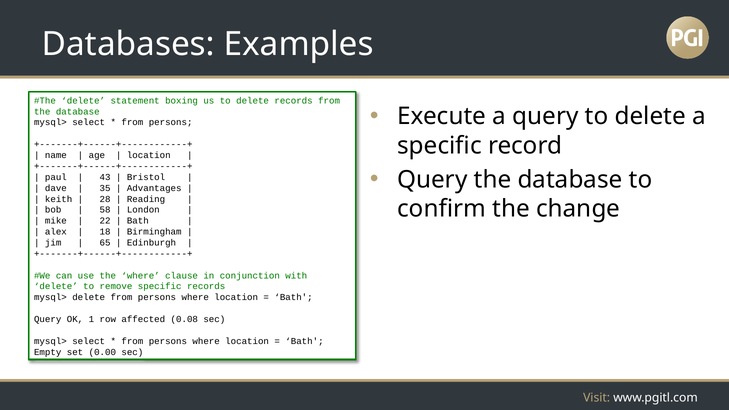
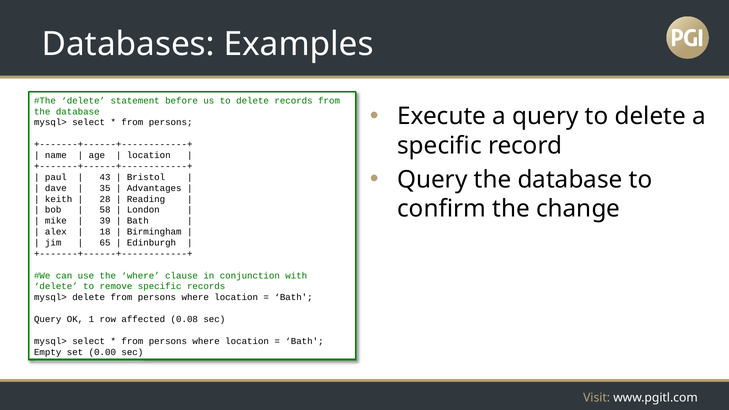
boxing: boxing -> before
22: 22 -> 39
